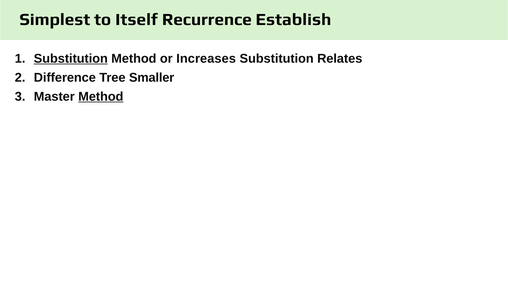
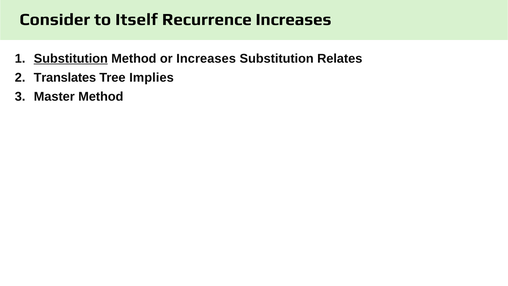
Simplest: Simplest -> Consider
Recurrence Establish: Establish -> Increases
Difference: Difference -> Translates
Smaller: Smaller -> Implies
Method at (101, 97) underline: present -> none
